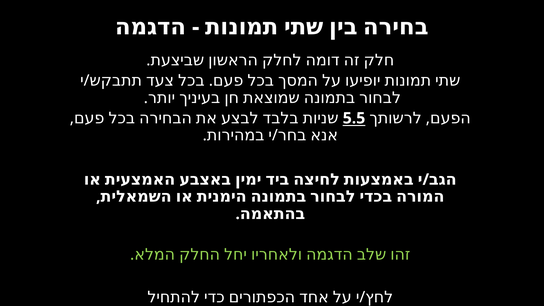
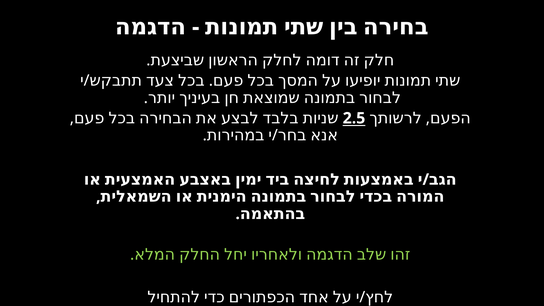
5.5: 5.5 -> 2.5
